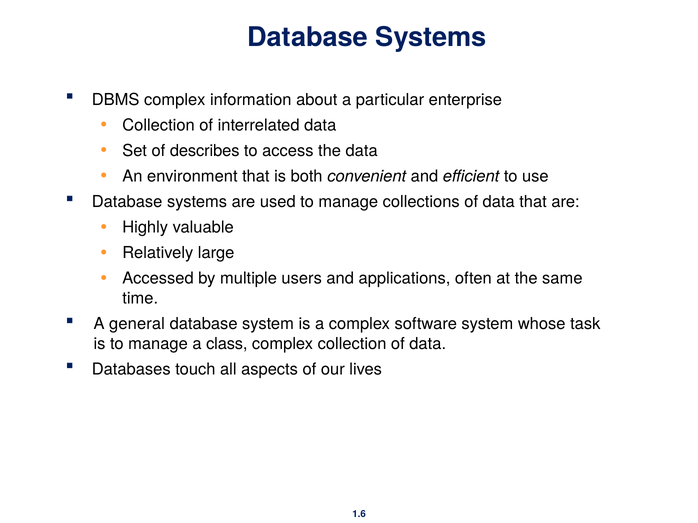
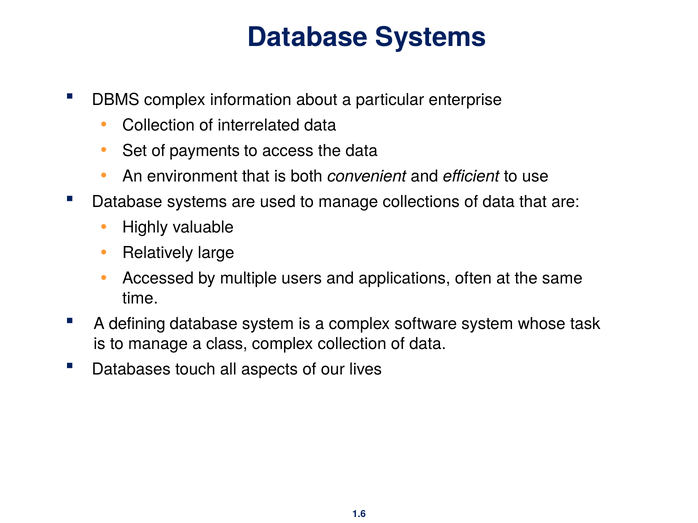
describes: describes -> payments
general: general -> defining
